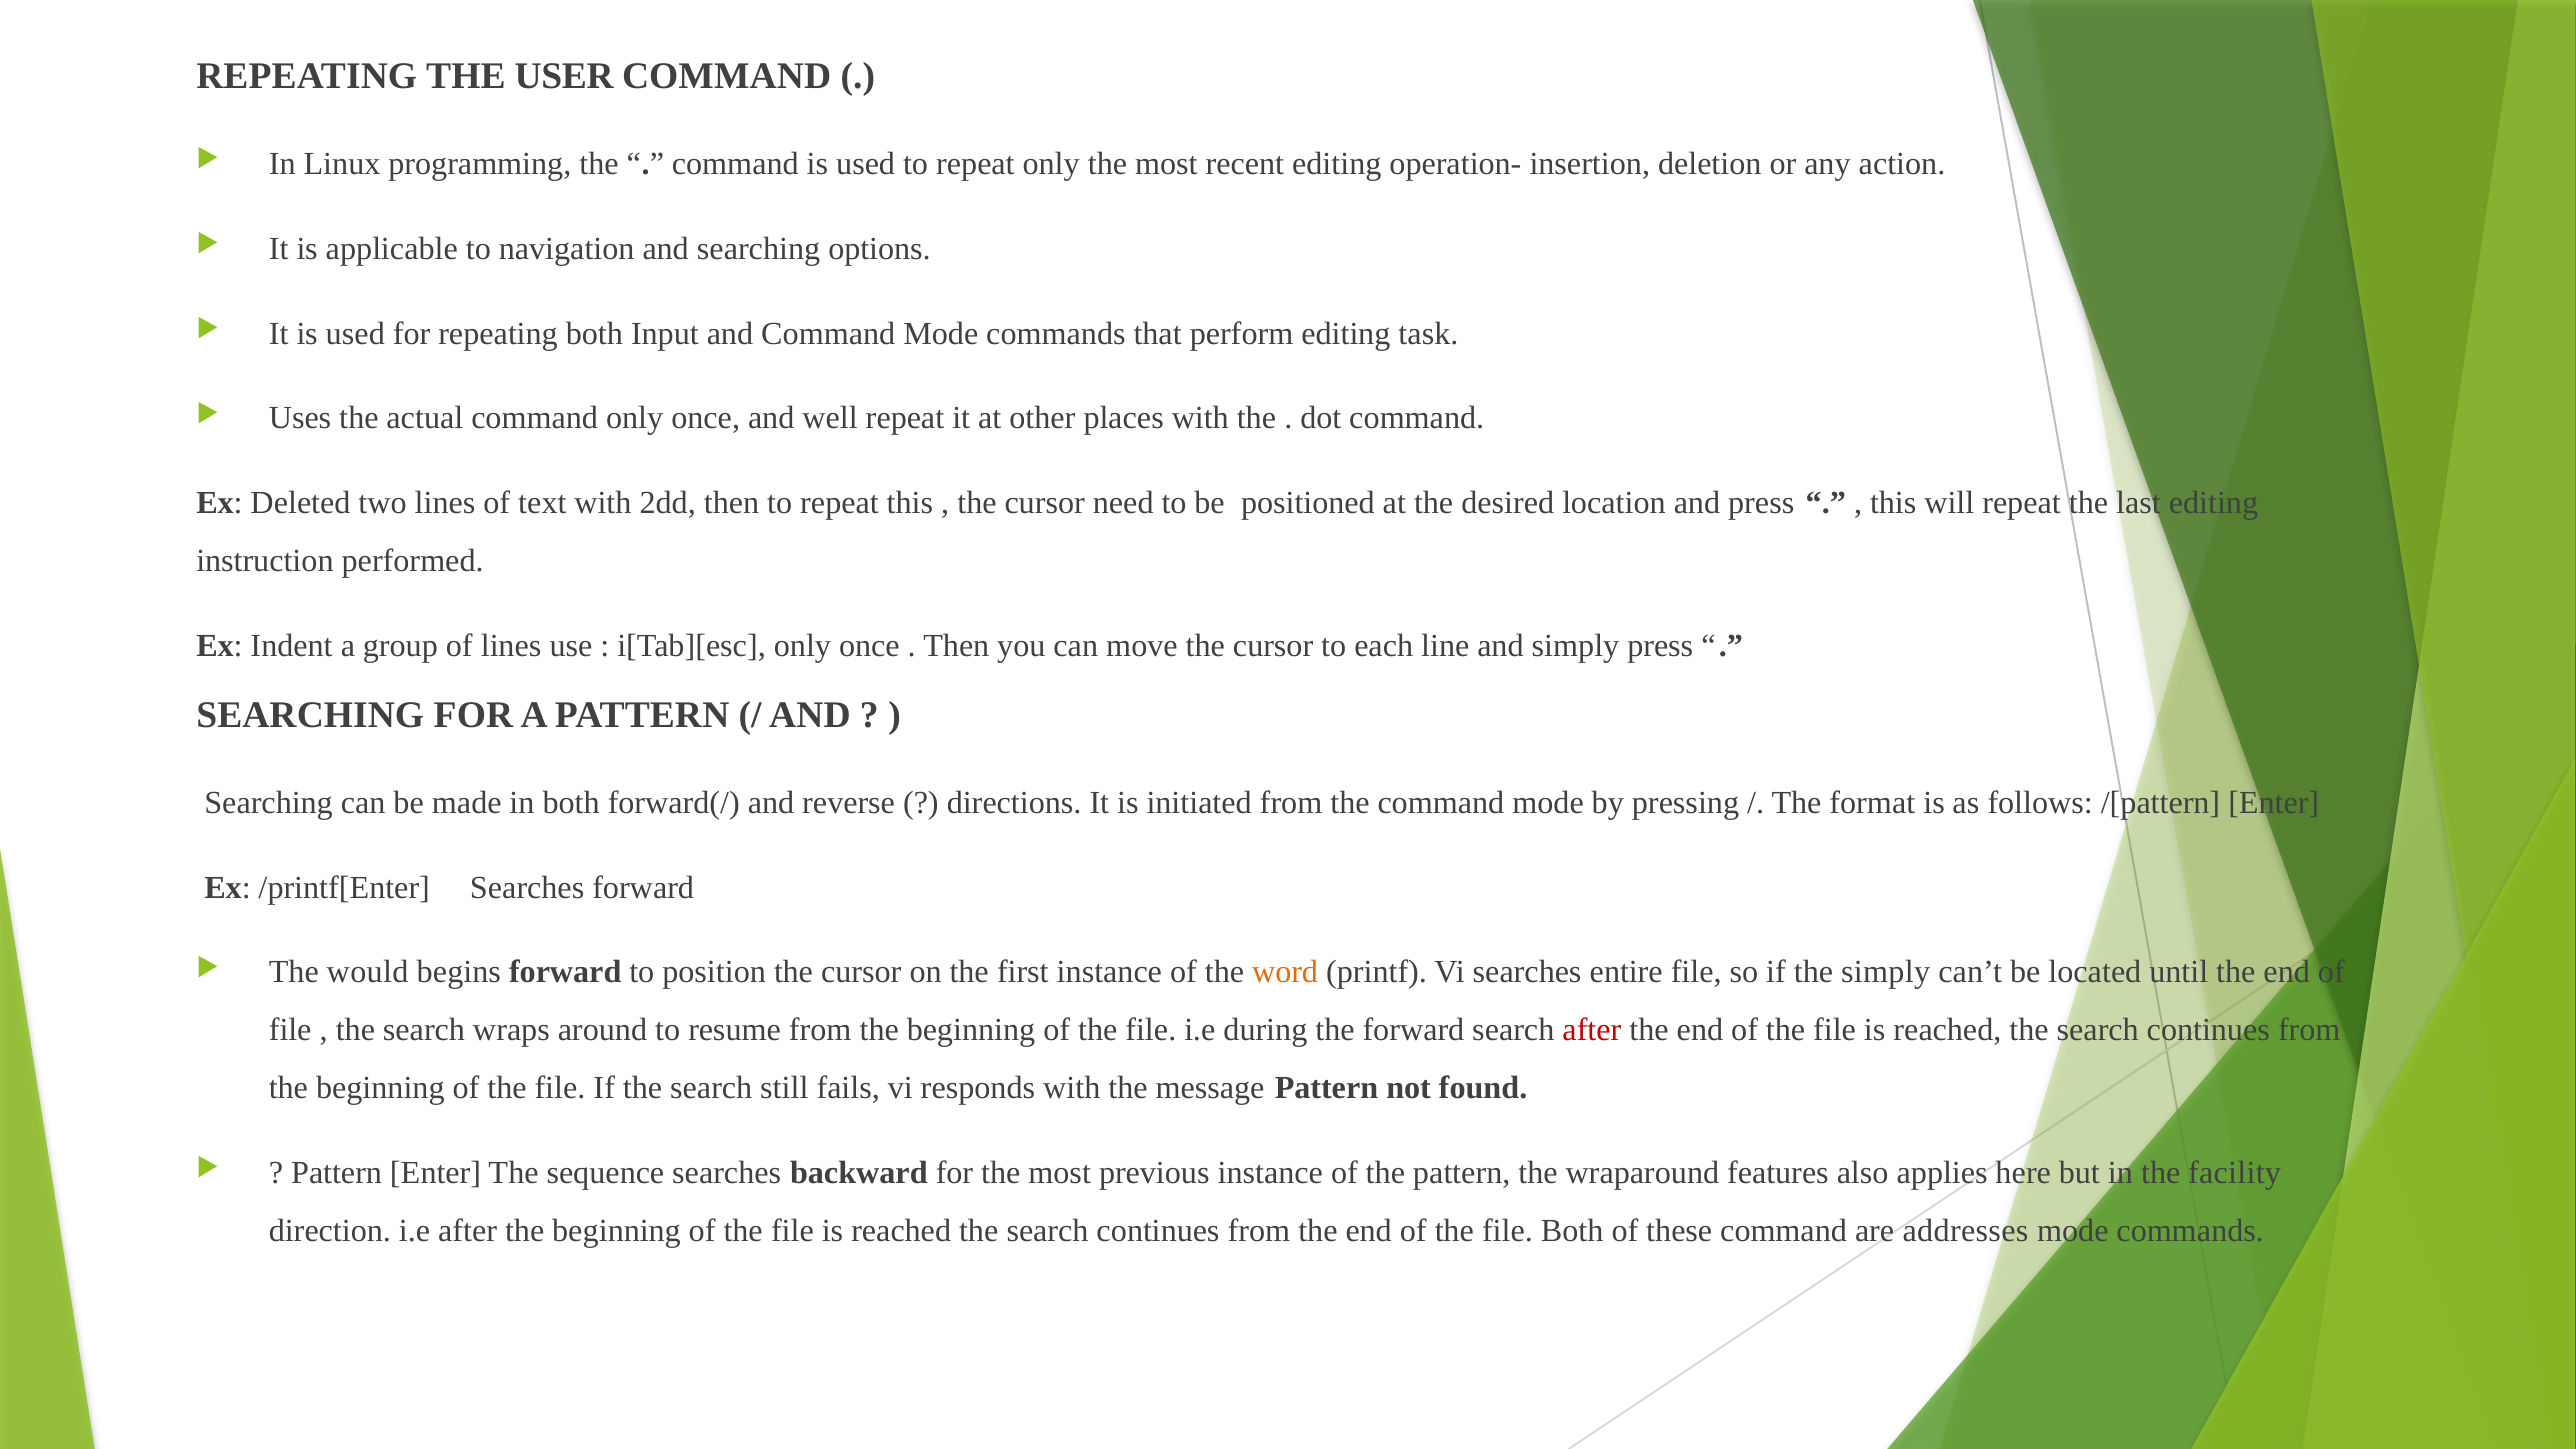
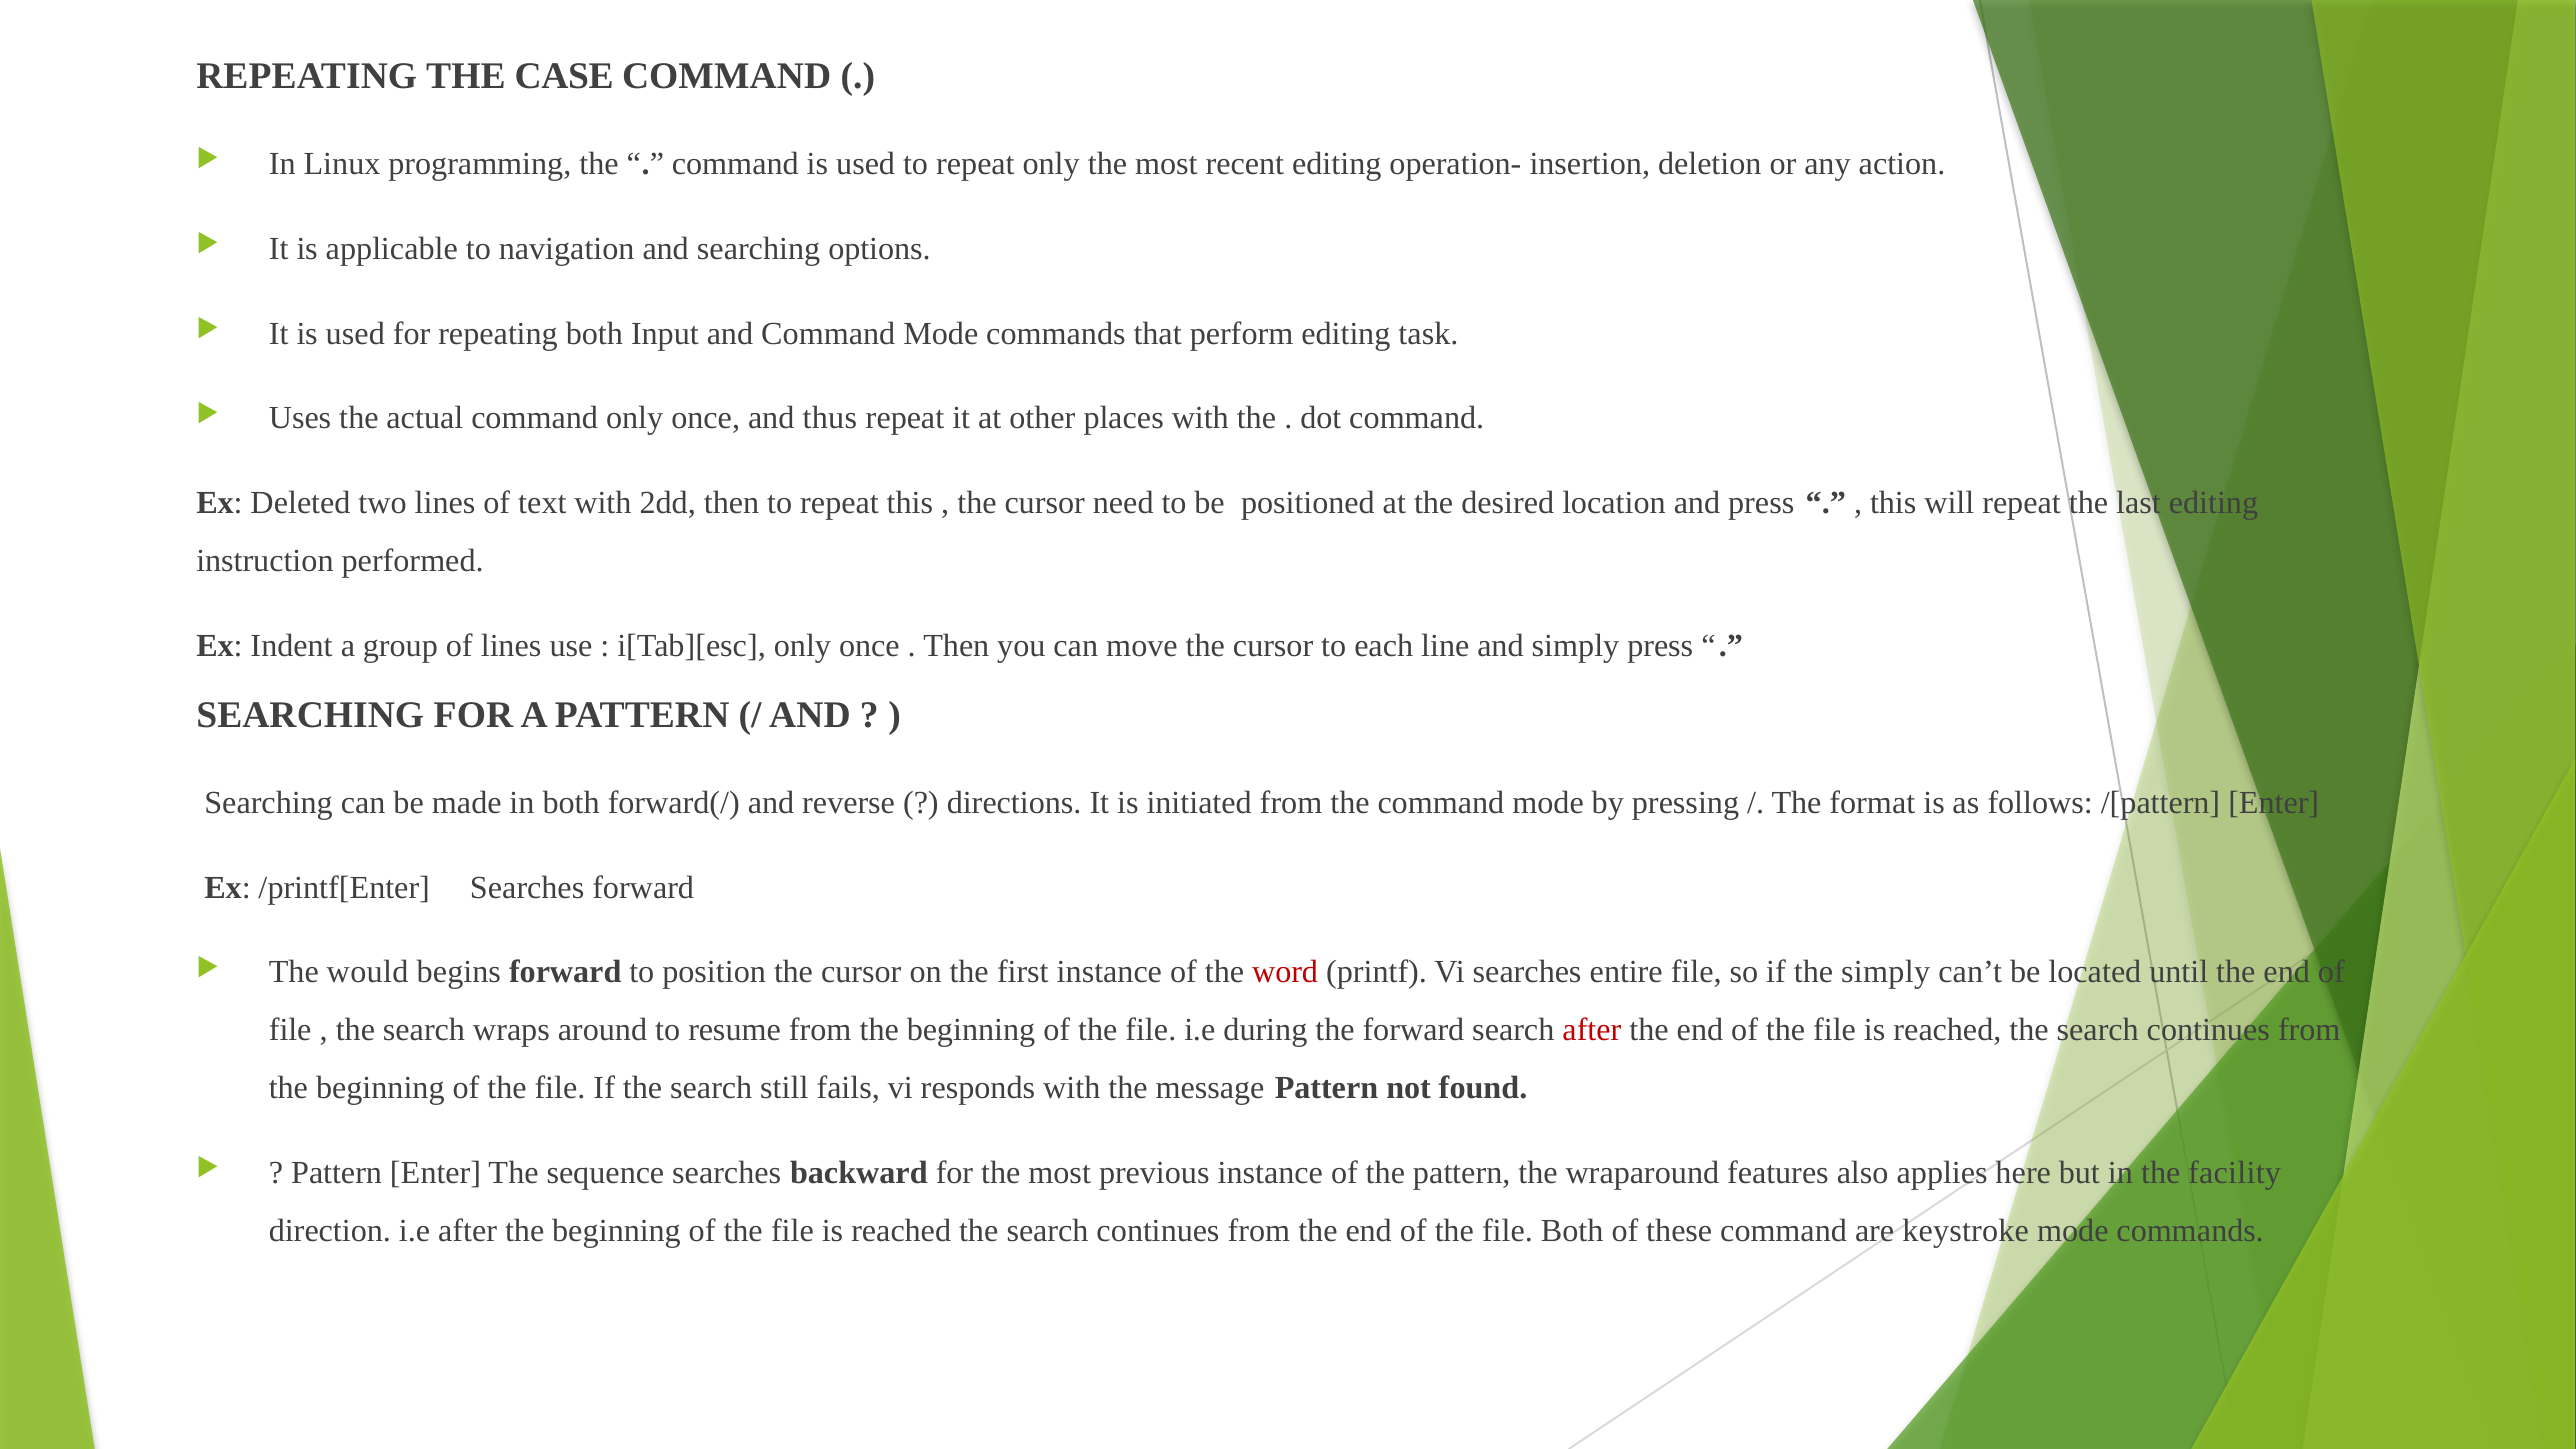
USER: USER -> CASE
well: well -> thus
word colour: orange -> red
addresses: addresses -> keystroke
